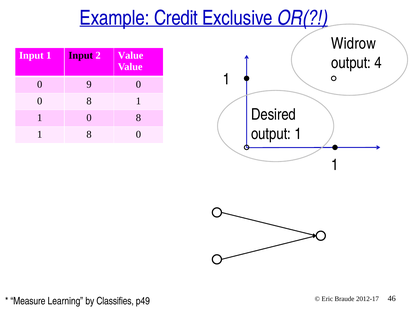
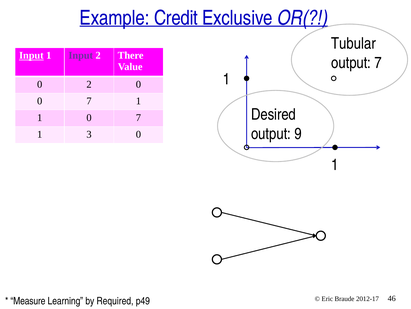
Widrow: Widrow -> Tubular
Input at (31, 55) underline: none -> present
Input at (81, 55) colour: black -> purple
2 Value: Value -> There
output 4: 4 -> 7
0 9: 9 -> 2
8 at (89, 101): 8 -> 7
1 0 8: 8 -> 7
output 1: 1 -> 9
1 8: 8 -> 3
Classifies: Classifies -> Required
